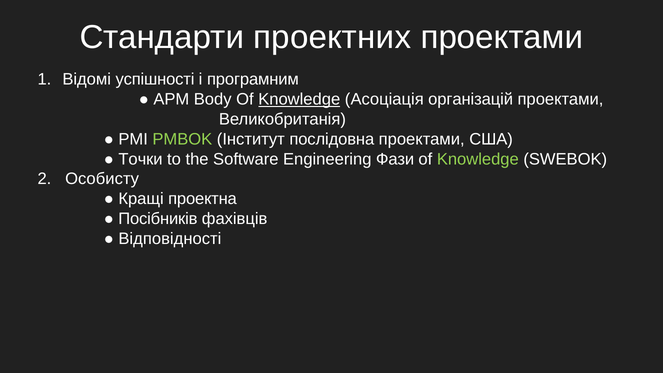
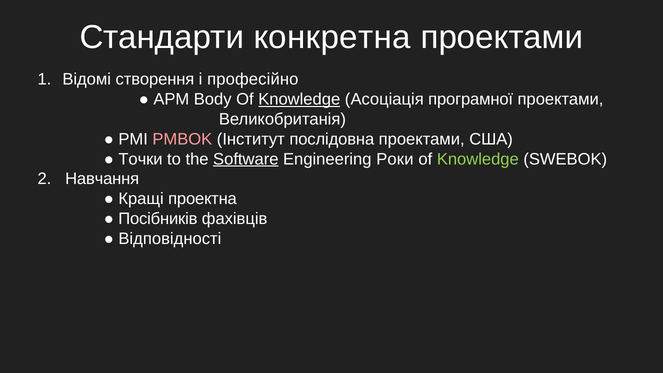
проектних: проектних -> конкретна
успішності: успішності -> створення
програмним: програмним -> професійно
організацій: організацій -> програмної
PMBOK colour: light green -> pink
Software underline: none -> present
Фази: Фази -> Роки
Особисту: Особисту -> Навчання
